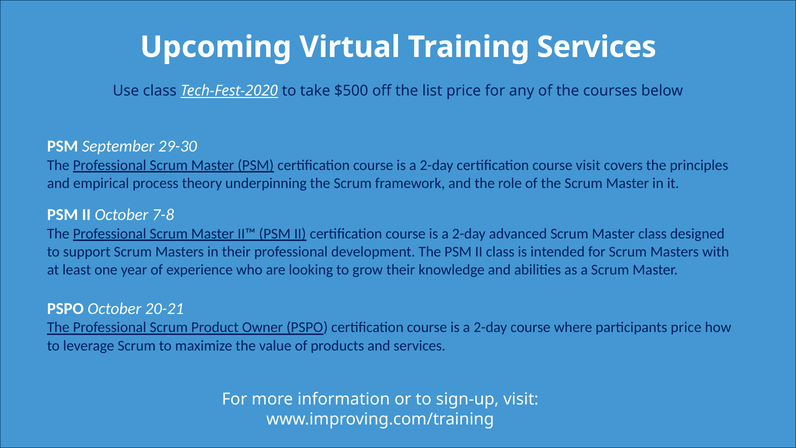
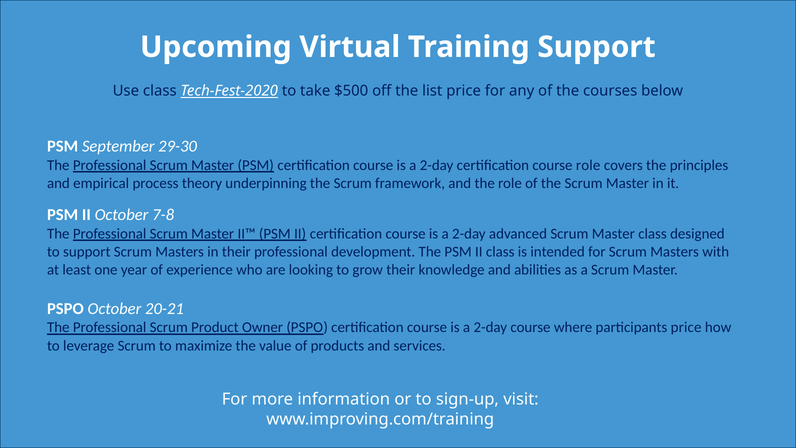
Training Services: Services -> Support
course visit: visit -> role
